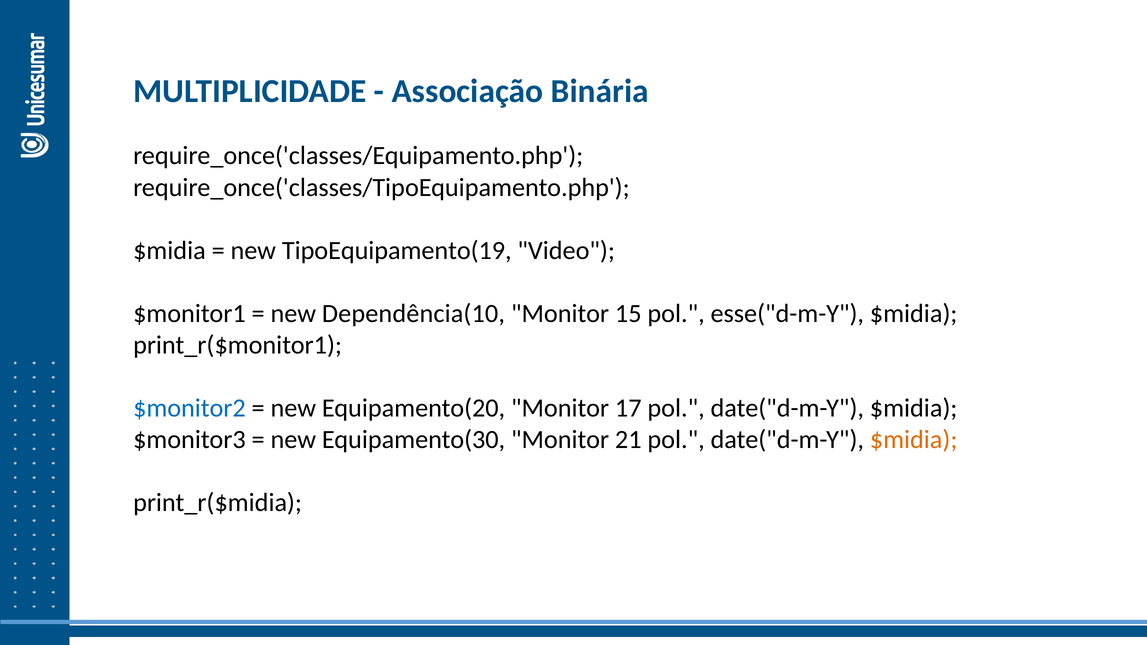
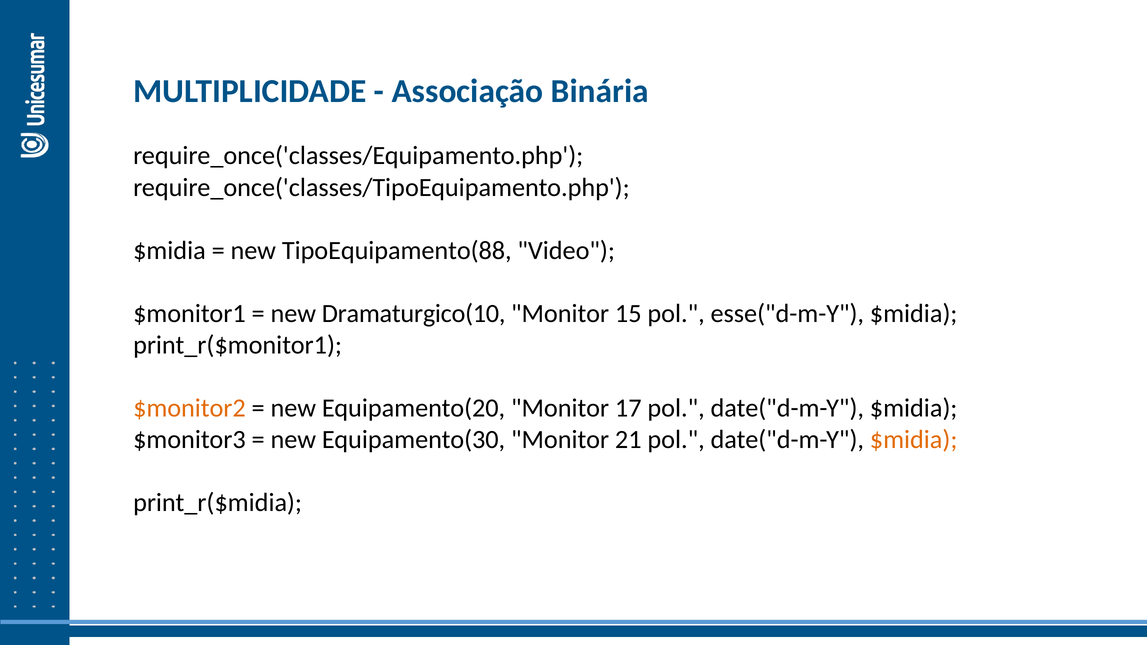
TipoEquipamento(19: TipoEquipamento(19 -> TipoEquipamento(88
Dependência(10: Dependência(10 -> Dramaturgico(10
$monitor2 colour: blue -> orange
